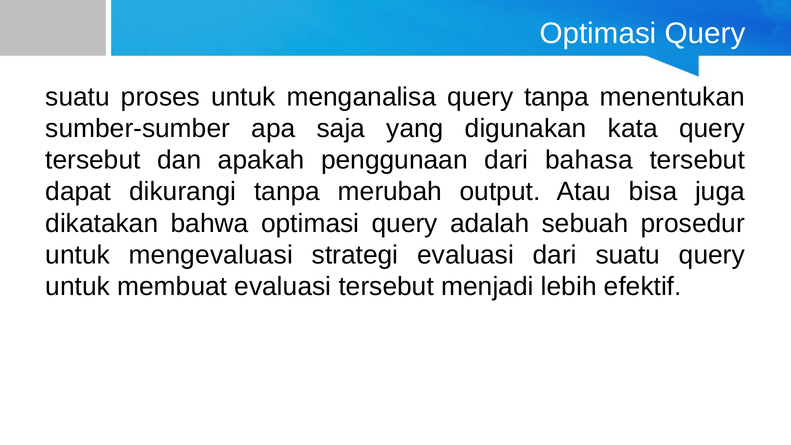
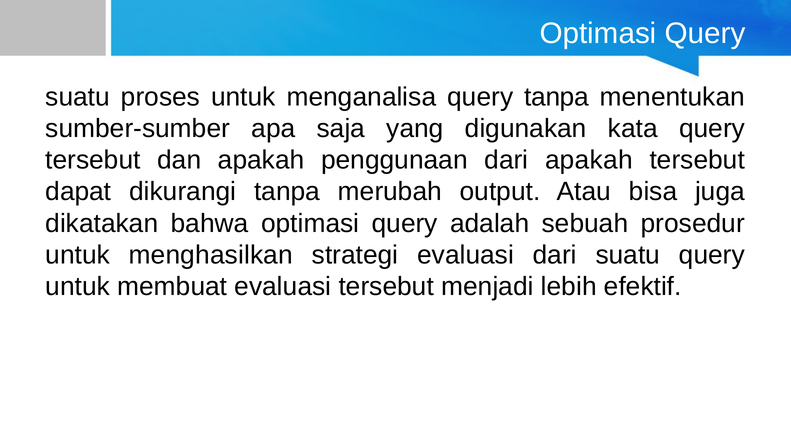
dari bahasa: bahasa -> apakah
mengevaluasi: mengevaluasi -> menghasilkan
